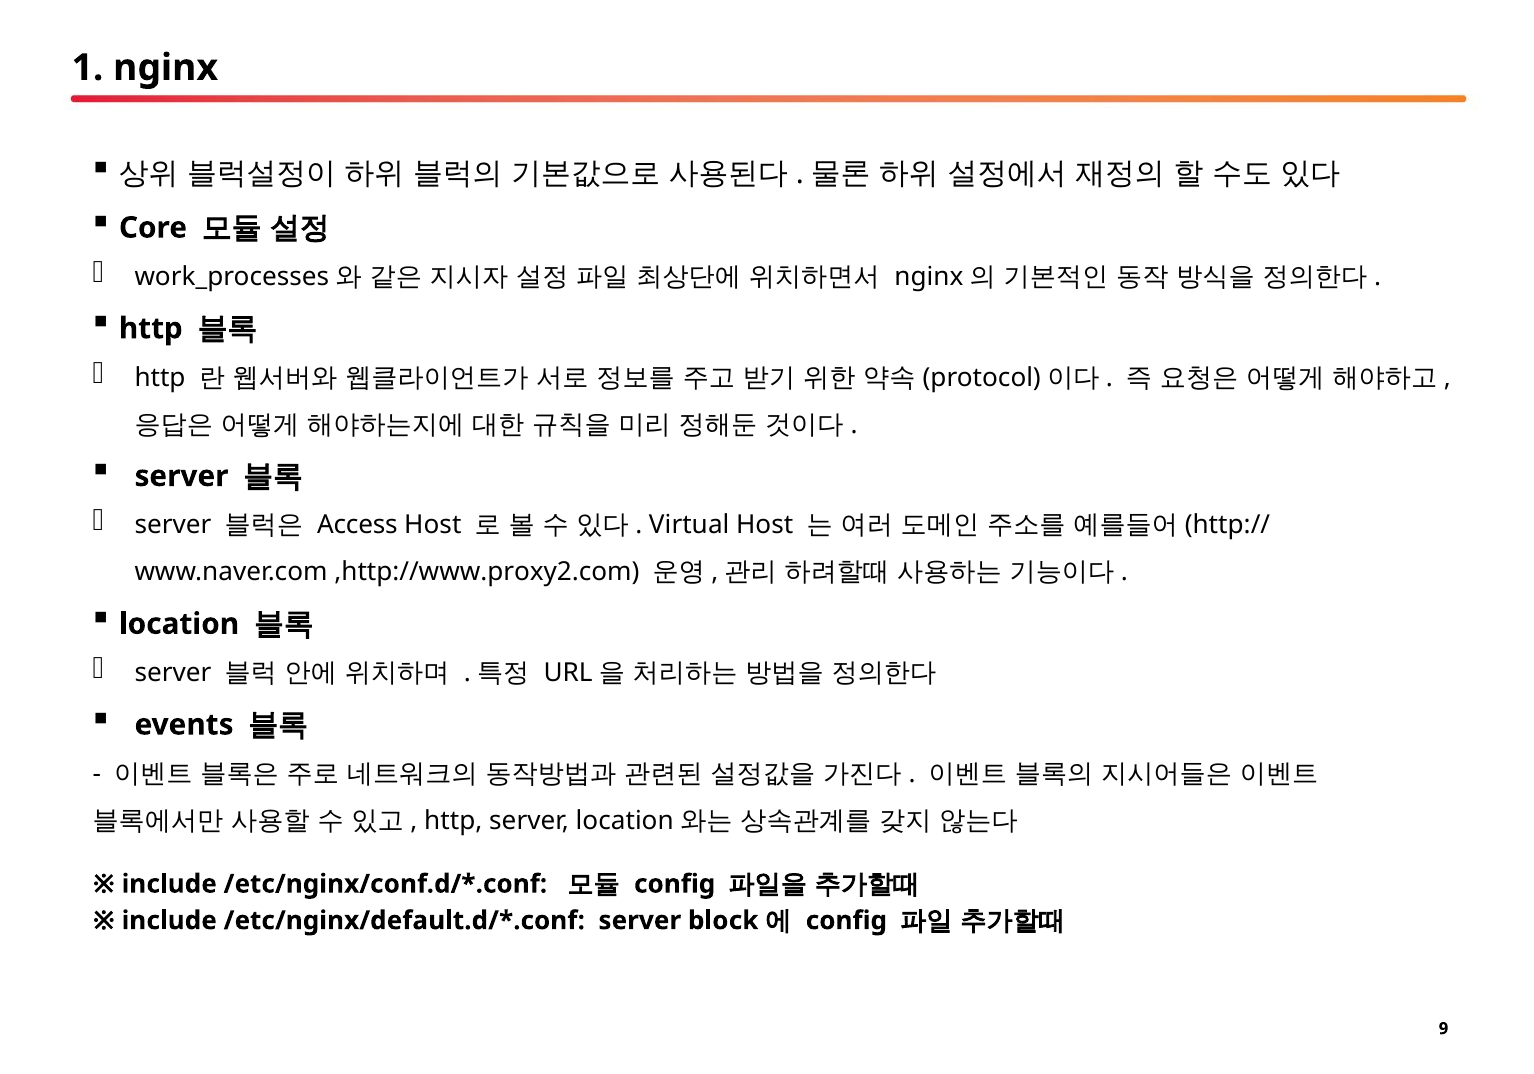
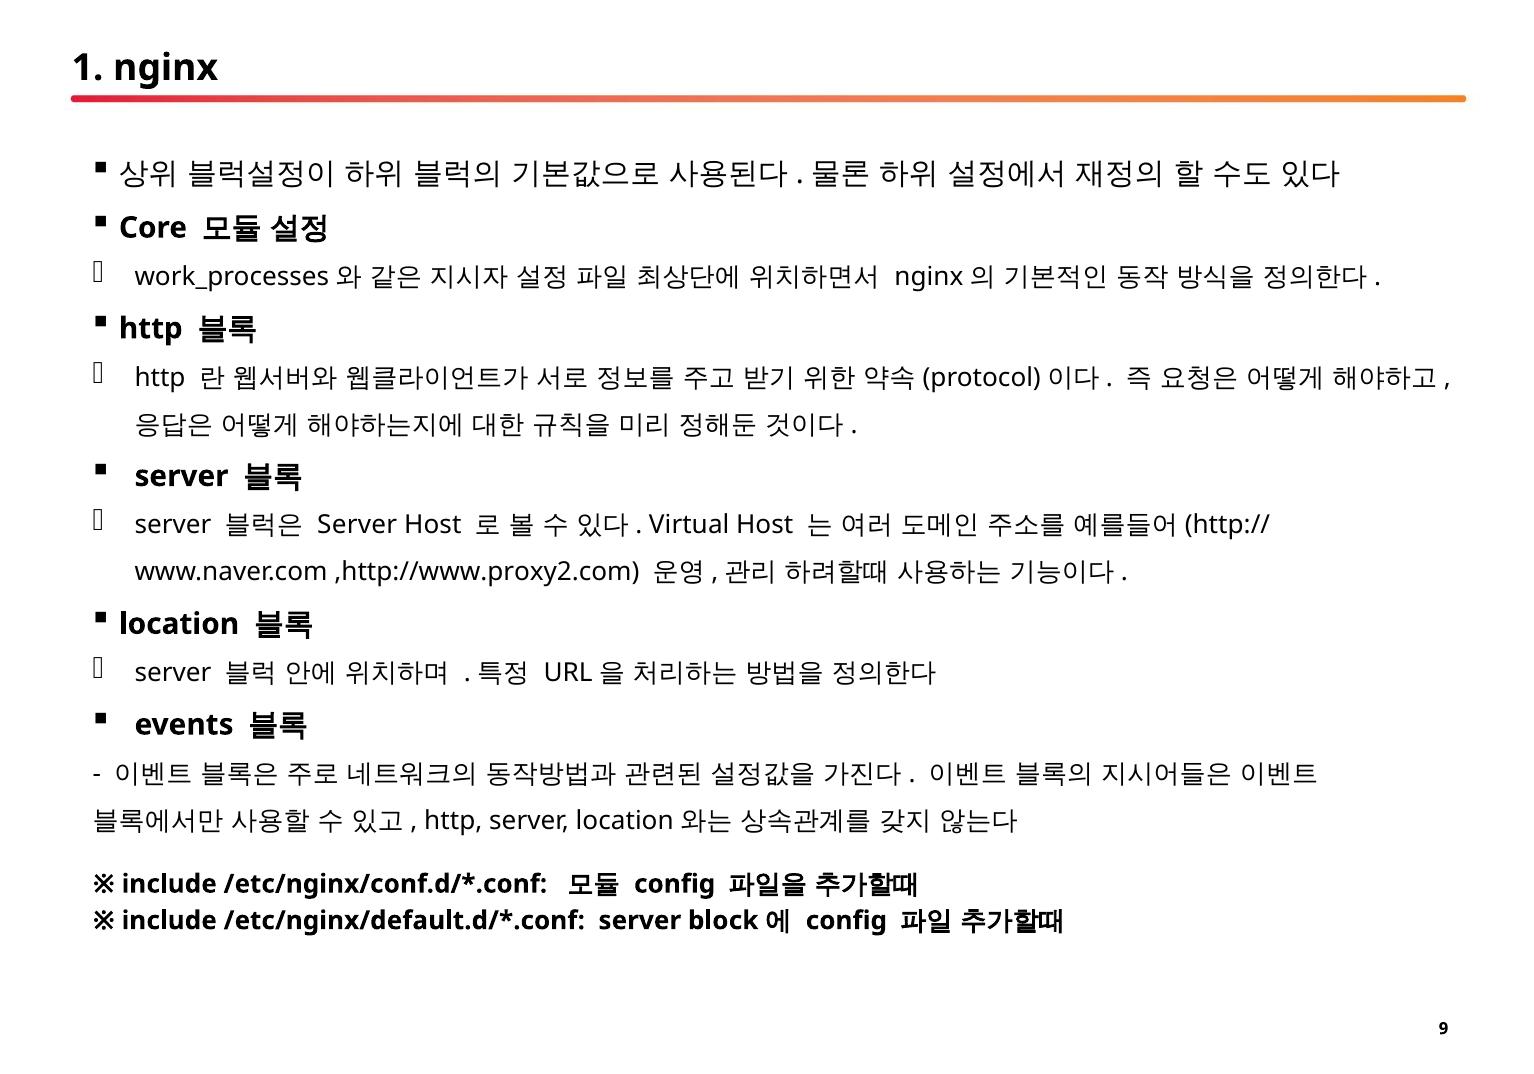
Access at (357, 525): Access -> Server
